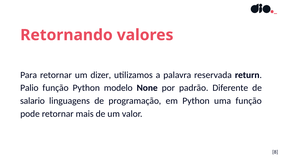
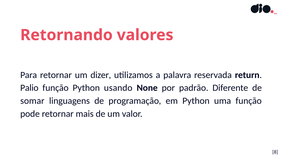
modelo: modelo -> usando
salario: salario -> somar
